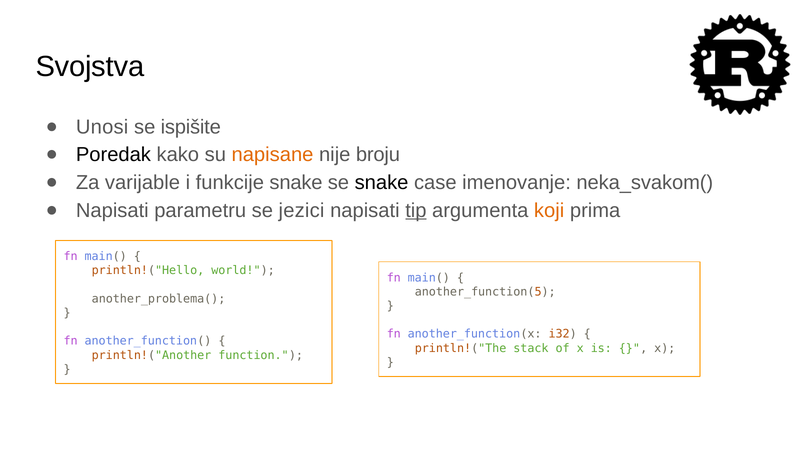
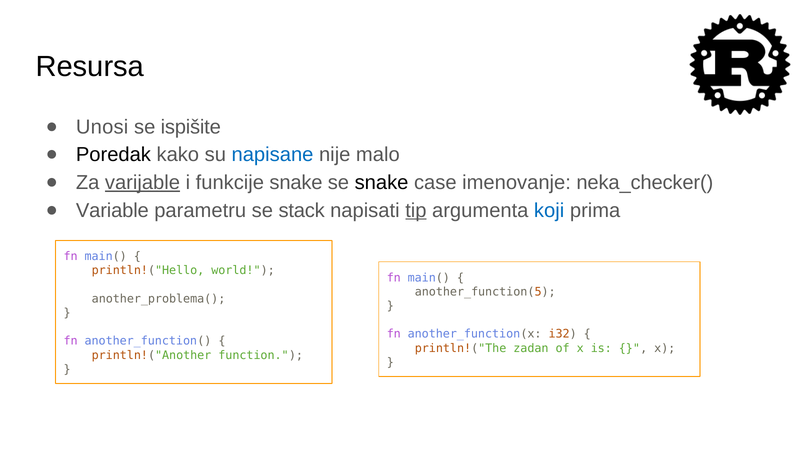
Svojstva: Svojstva -> Resursa
napisane colour: orange -> blue
broju: broju -> malo
varijable underline: none -> present
neka_svakom(: neka_svakom( -> neka_checker(
Napisati at (112, 210): Napisati -> Variable
jezici: jezici -> stack
koji colour: orange -> blue
stack: stack -> zadan
